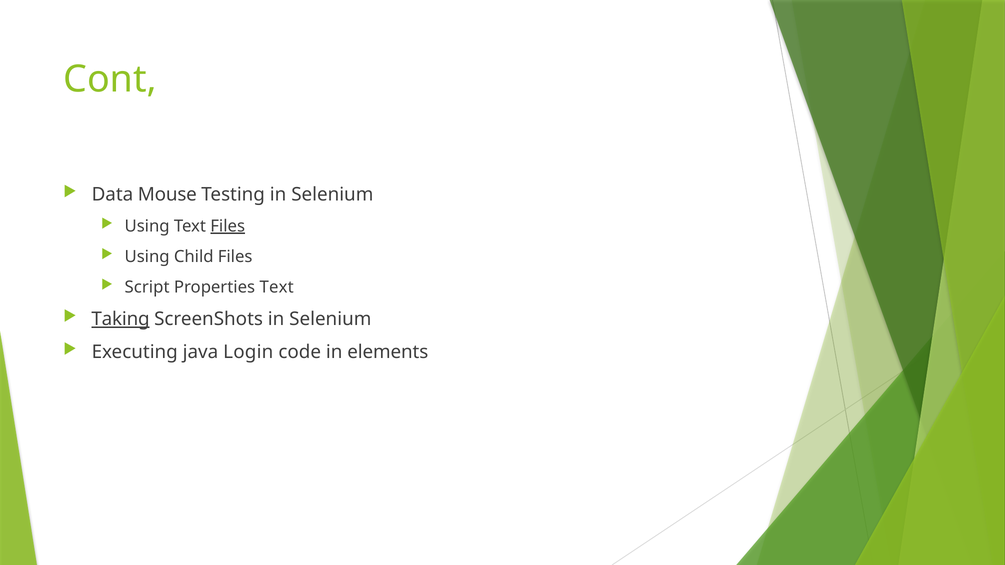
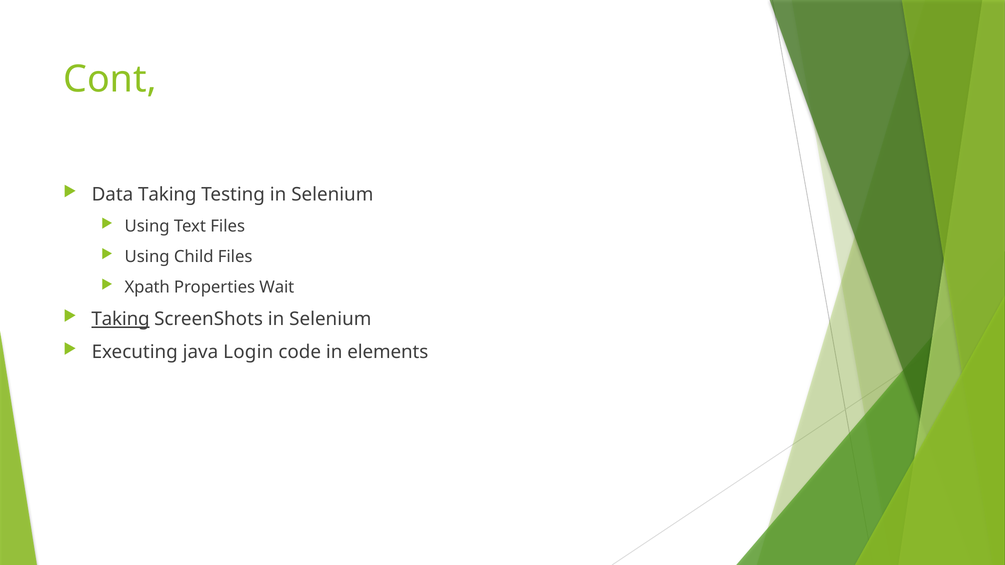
Data Mouse: Mouse -> Taking
Files at (228, 226) underline: present -> none
Script: Script -> Xpath
Properties Text: Text -> Wait
